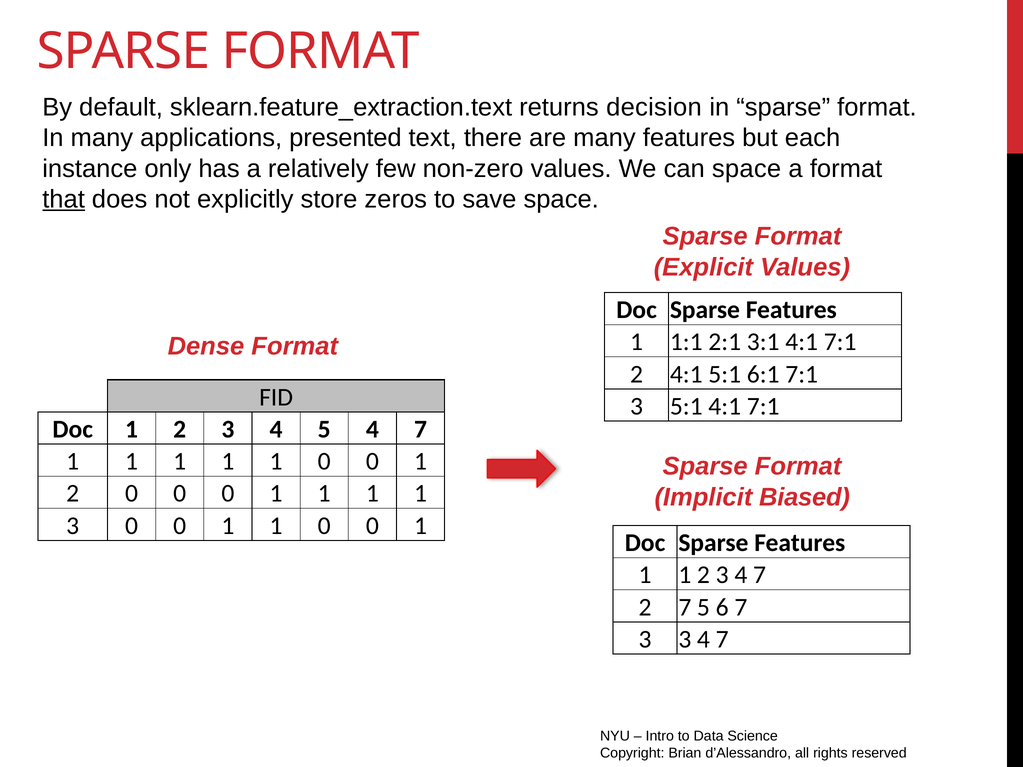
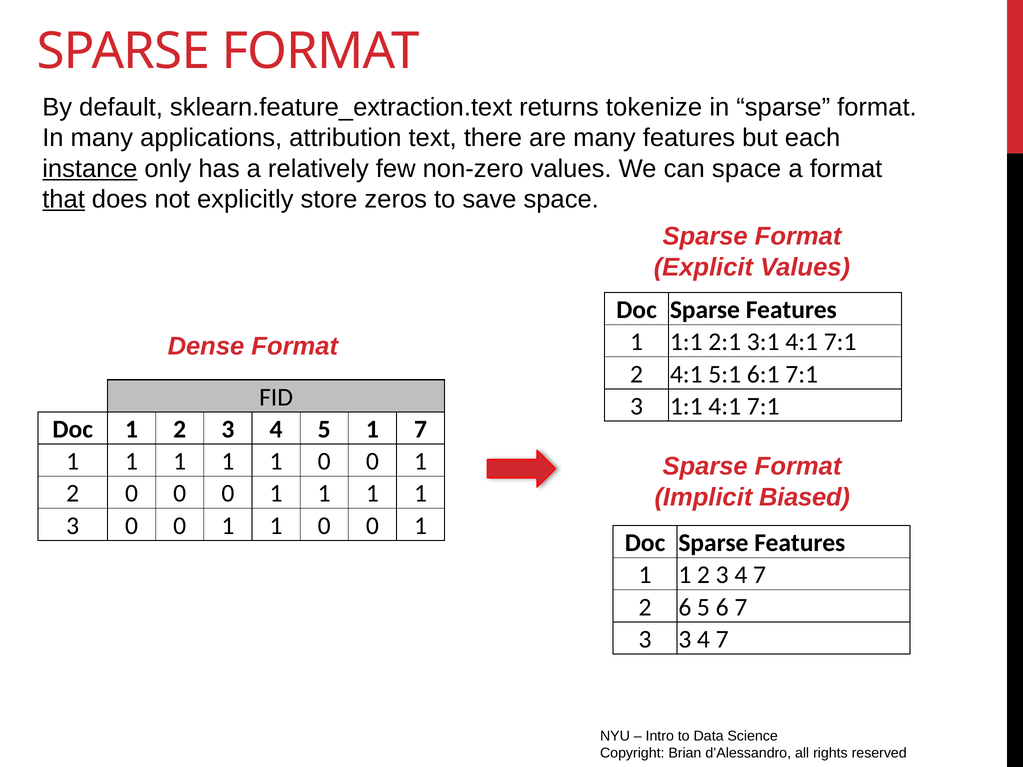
decision: decision -> tokenize
presented: presented -> attribution
instance underline: none -> present
3 5:1: 5:1 -> 1:1
5 4: 4 -> 1
2 7: 7 -> 6
